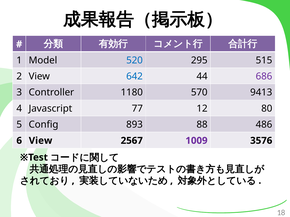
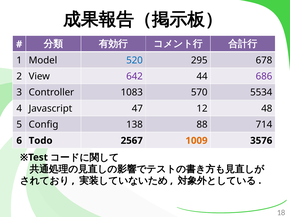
515: 515 -> 678
642 colour: blue -> purple
1180: 1180 -> 1083
9413: 9413 -> 5534
77: 77 -> 47
80: 80 -> 48
893: 893 -> 138
486: 486 -> 714
6 View: View -> Todo
1009 colour: purple -> orange
